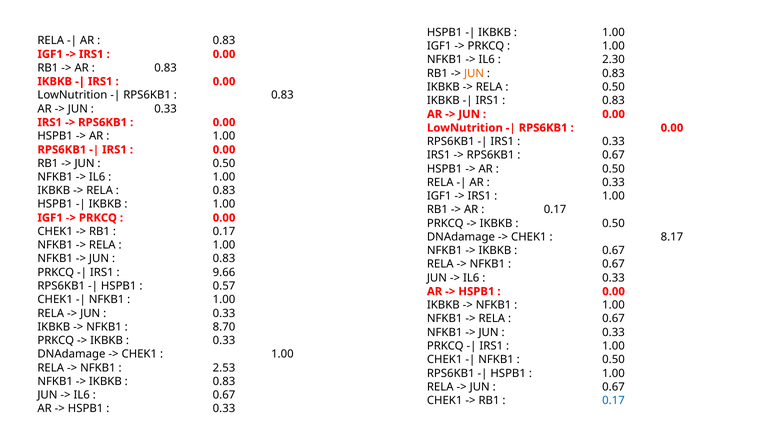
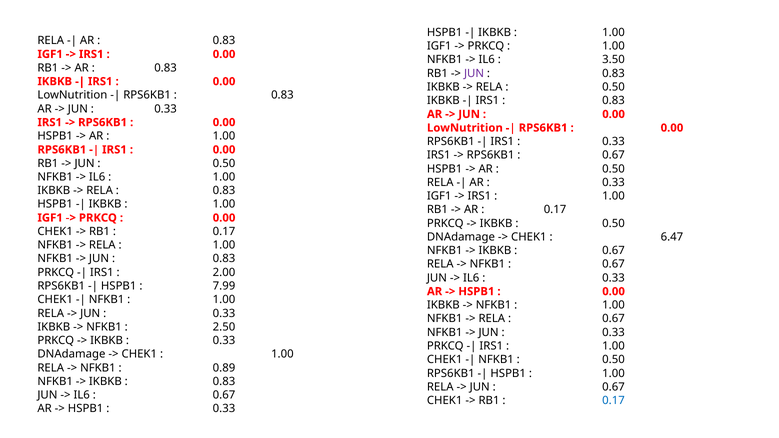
2.30: 2.30 -> 3.50
JUN at (474, 73) colour: orange -> purple
8.17: 8.17 -> 6.47
9.66: 9.66 -> 2.00
0.57: 0.57 -> 7.99
8.70: 8.70 -> 2.50
2.53: 2.53 -> 0.89
